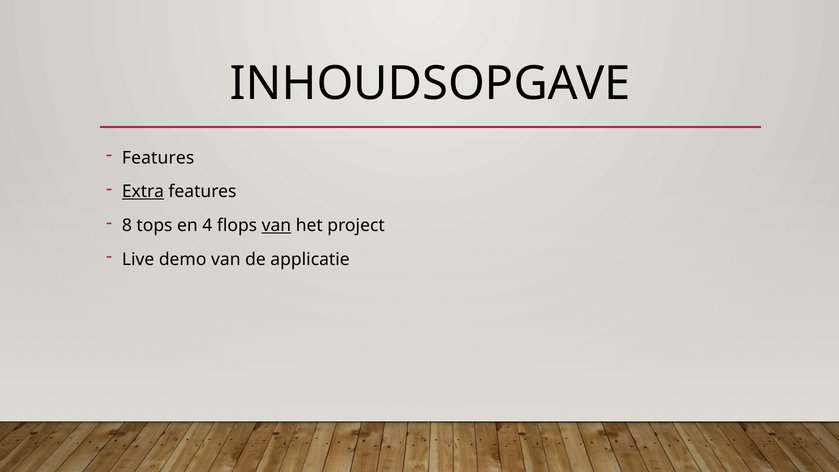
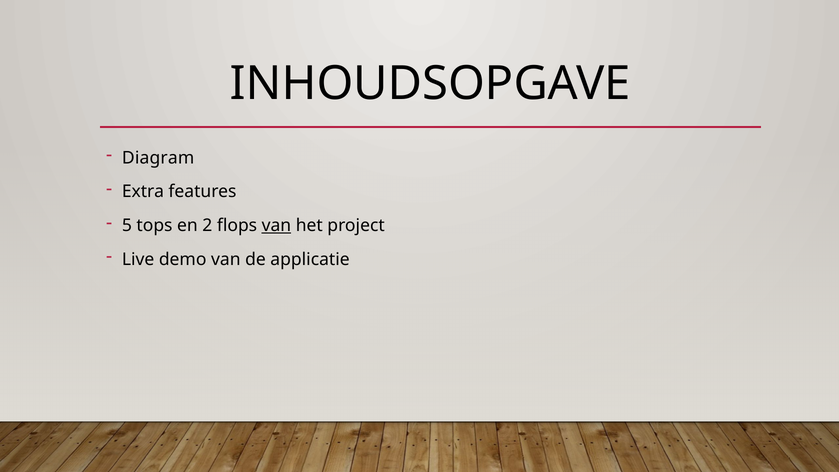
Features at (158, 158): Features -> Diagram
Extra underline: present -> none
8: 8 -> 5
4: 4 -> 2
